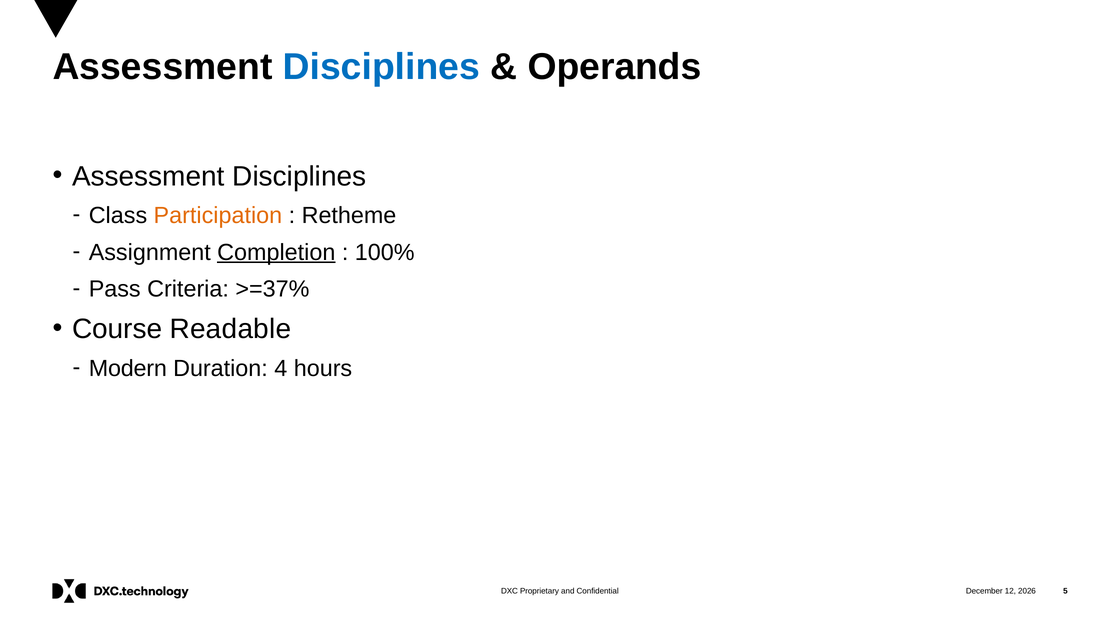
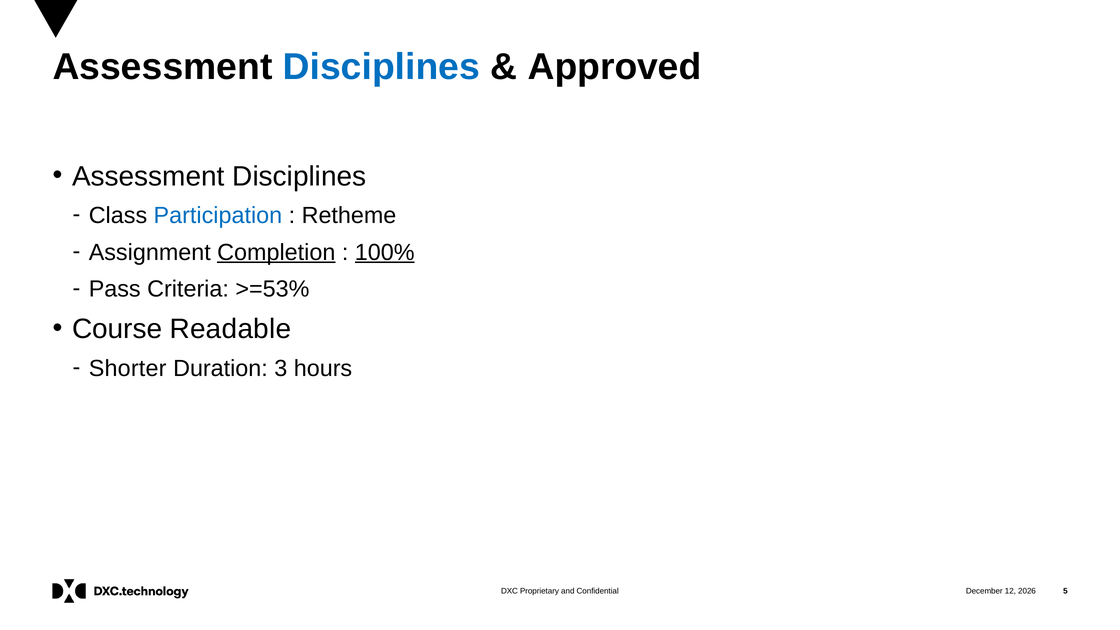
Operands: Operands -> Approved
Participation colour: orange -> blue
100% underline: none -> present
>=37%: >=37% -> >=53%
Modern: Modern -> Shorter
4: 4 -> 3
